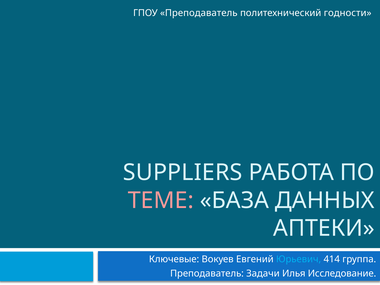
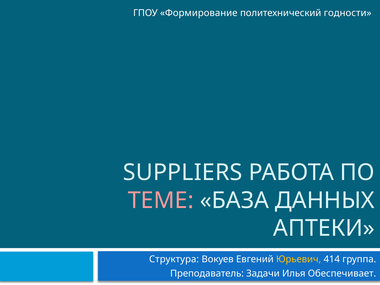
ГПОУ Преподаватель: Преподаватель -> Формирование
Ключевые: Ключевые -> Структура
Юрьевич colour: light blue -> yellow
Исследование: Исследование -> Обеспечивает
